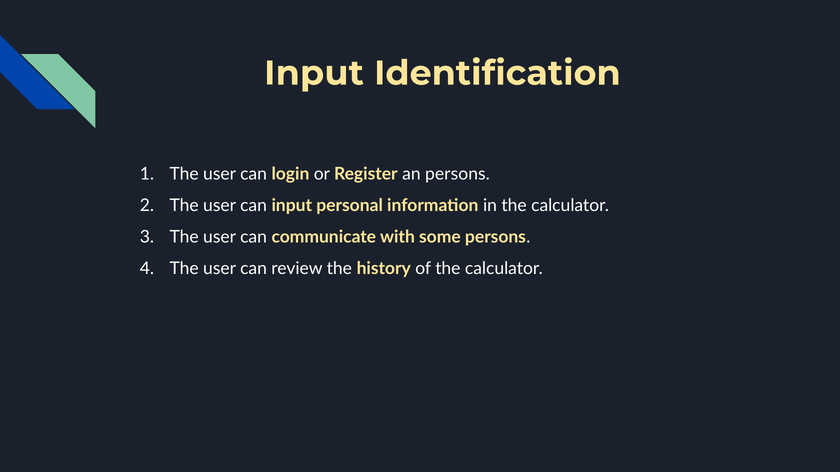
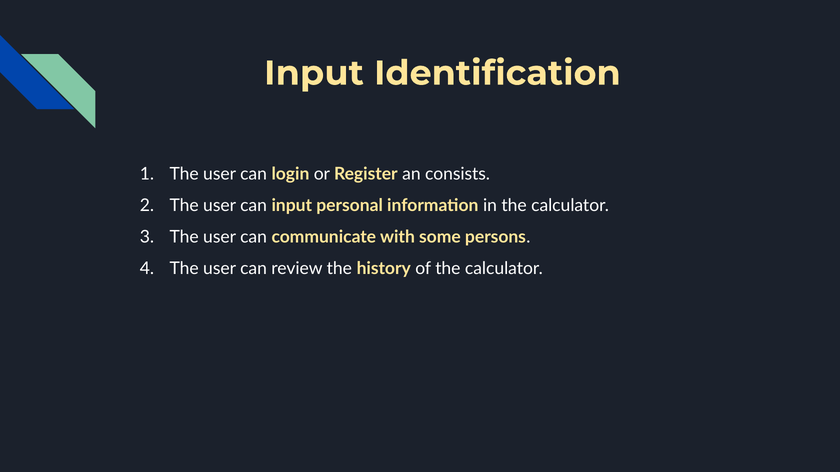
an persons: persons -> consists
